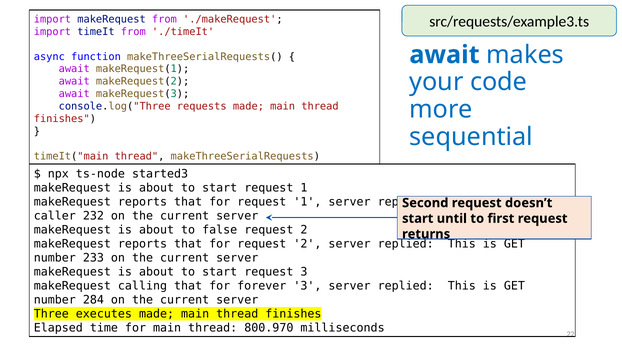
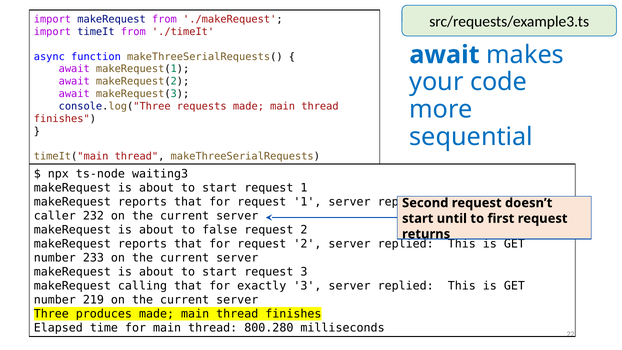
started3: started3 -> waiting3
forever: forever -> exactly
284: 284 -> 219
executes: executes -> produces
800.970: 800.970 -> 800.280
